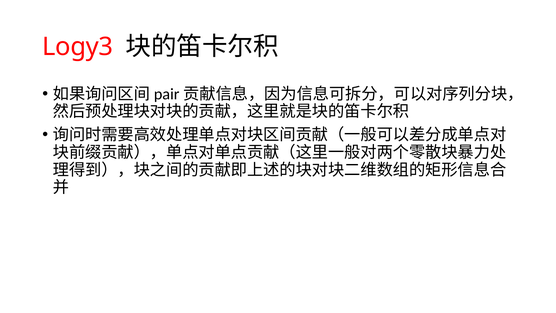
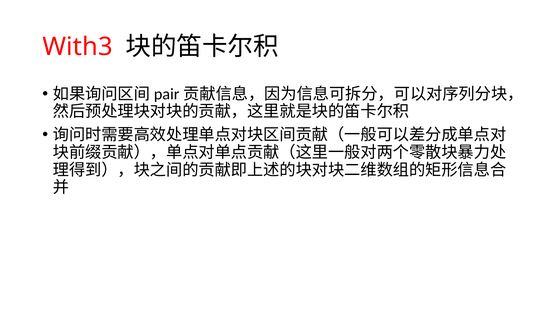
Logy3: Logy3 -> With3
